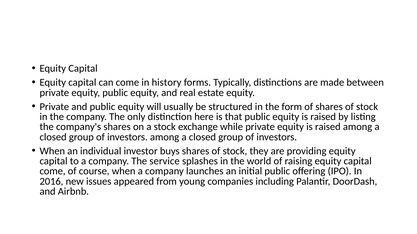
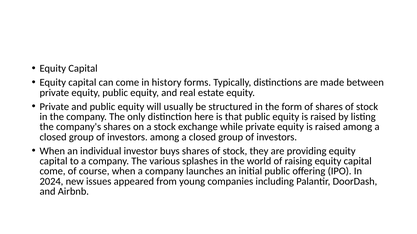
service: service -> various
2016: 2016 -> 2024
